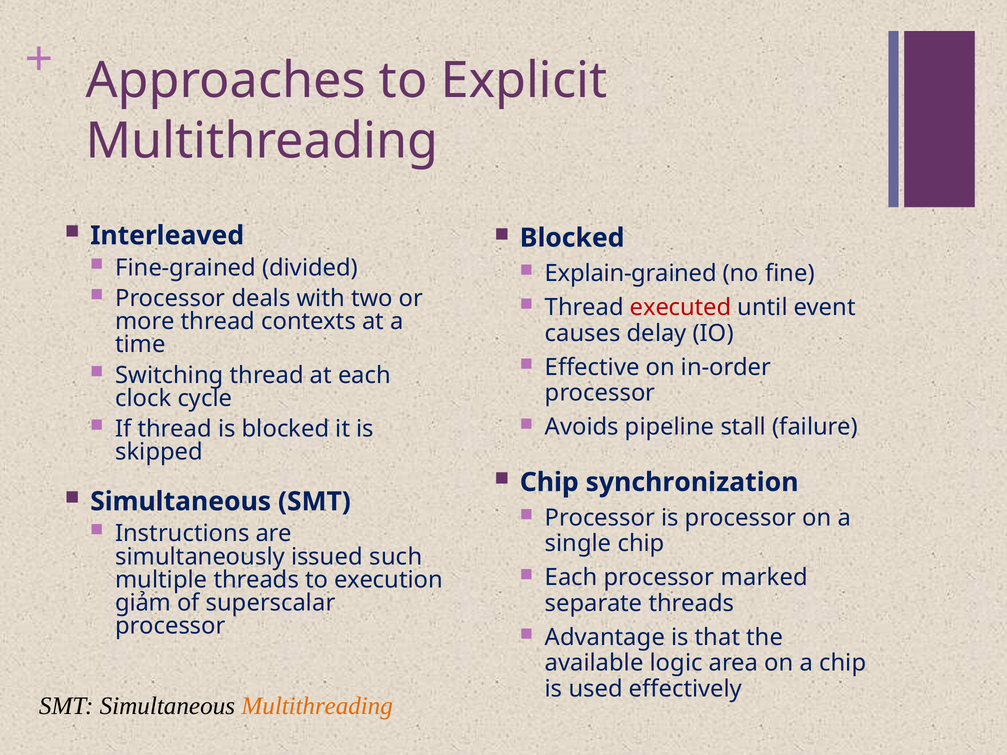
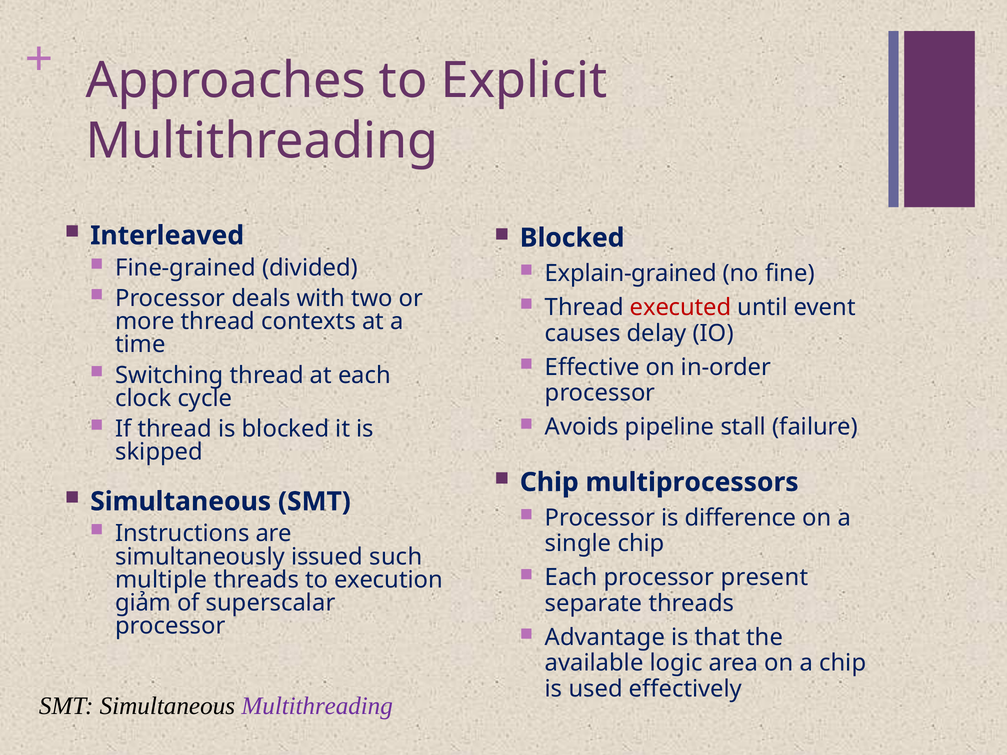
synchronization: synchronization -> multiprocessors
is processor: processor -> difference
marked: marked -> present
Multithreading at (317, 706) colour: orange -> purple
